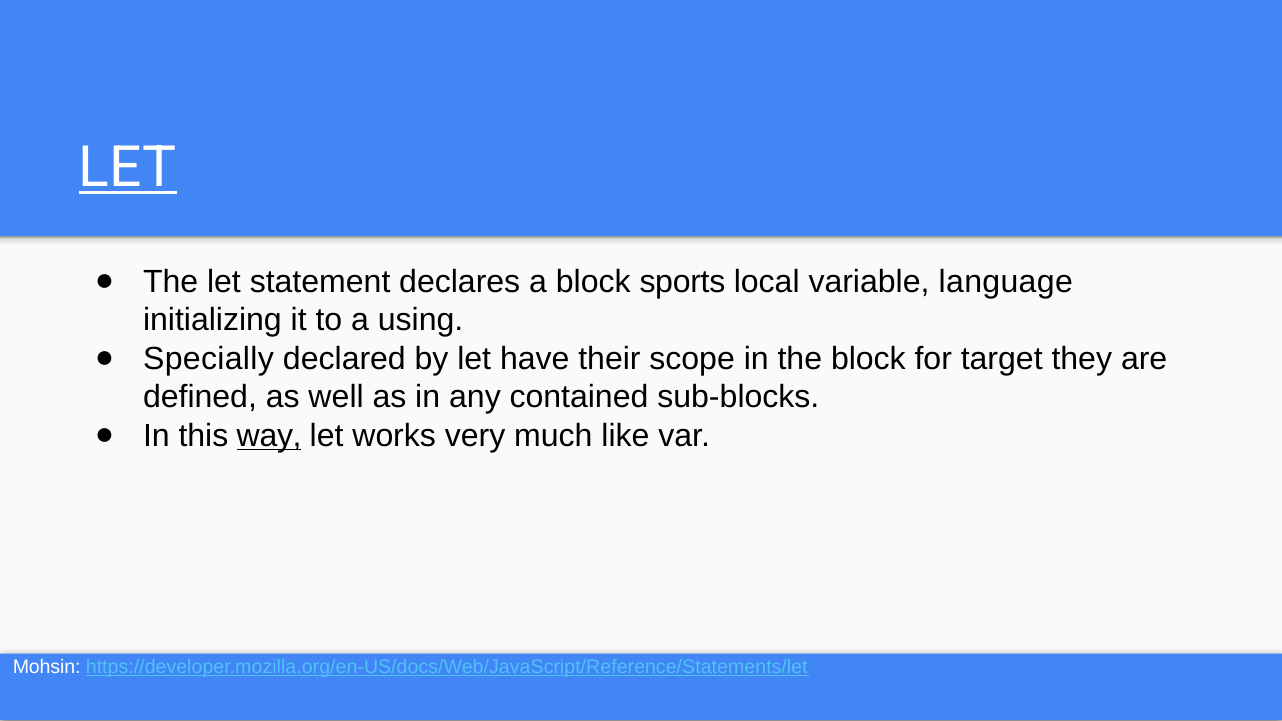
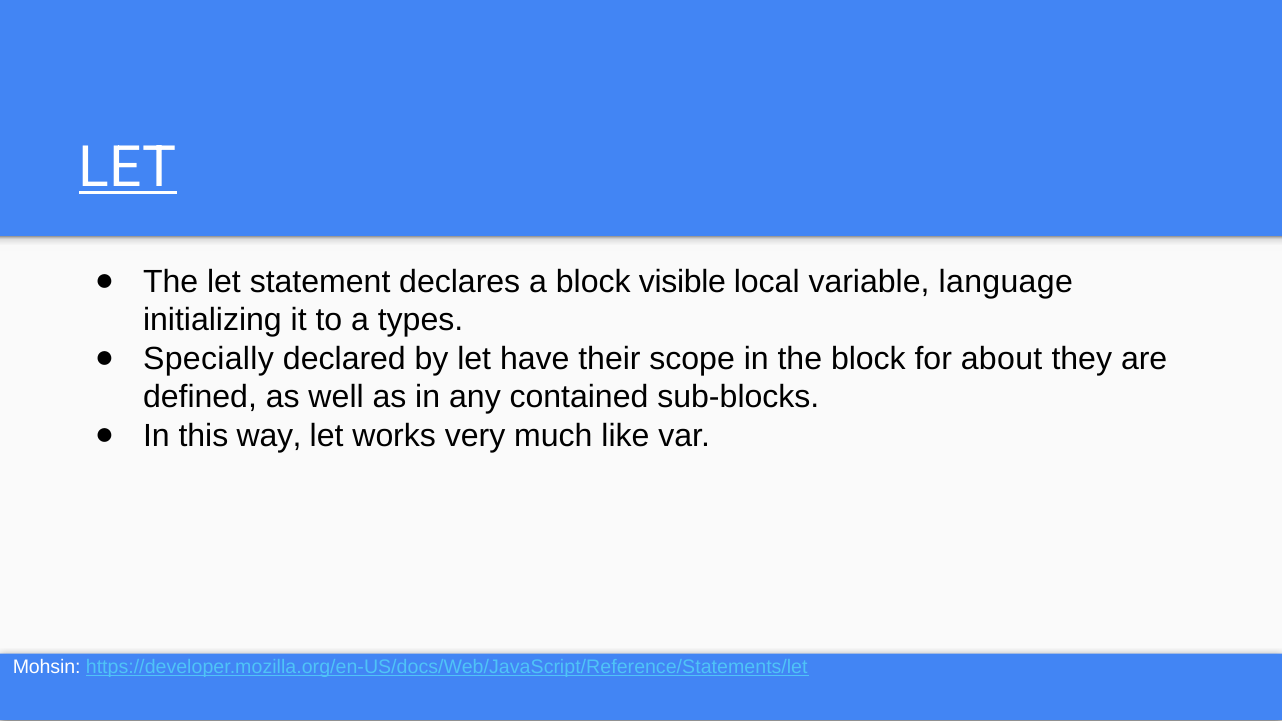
sports: sports -> visible
using: using -> types
target: target -> about
way underline: present -> none
